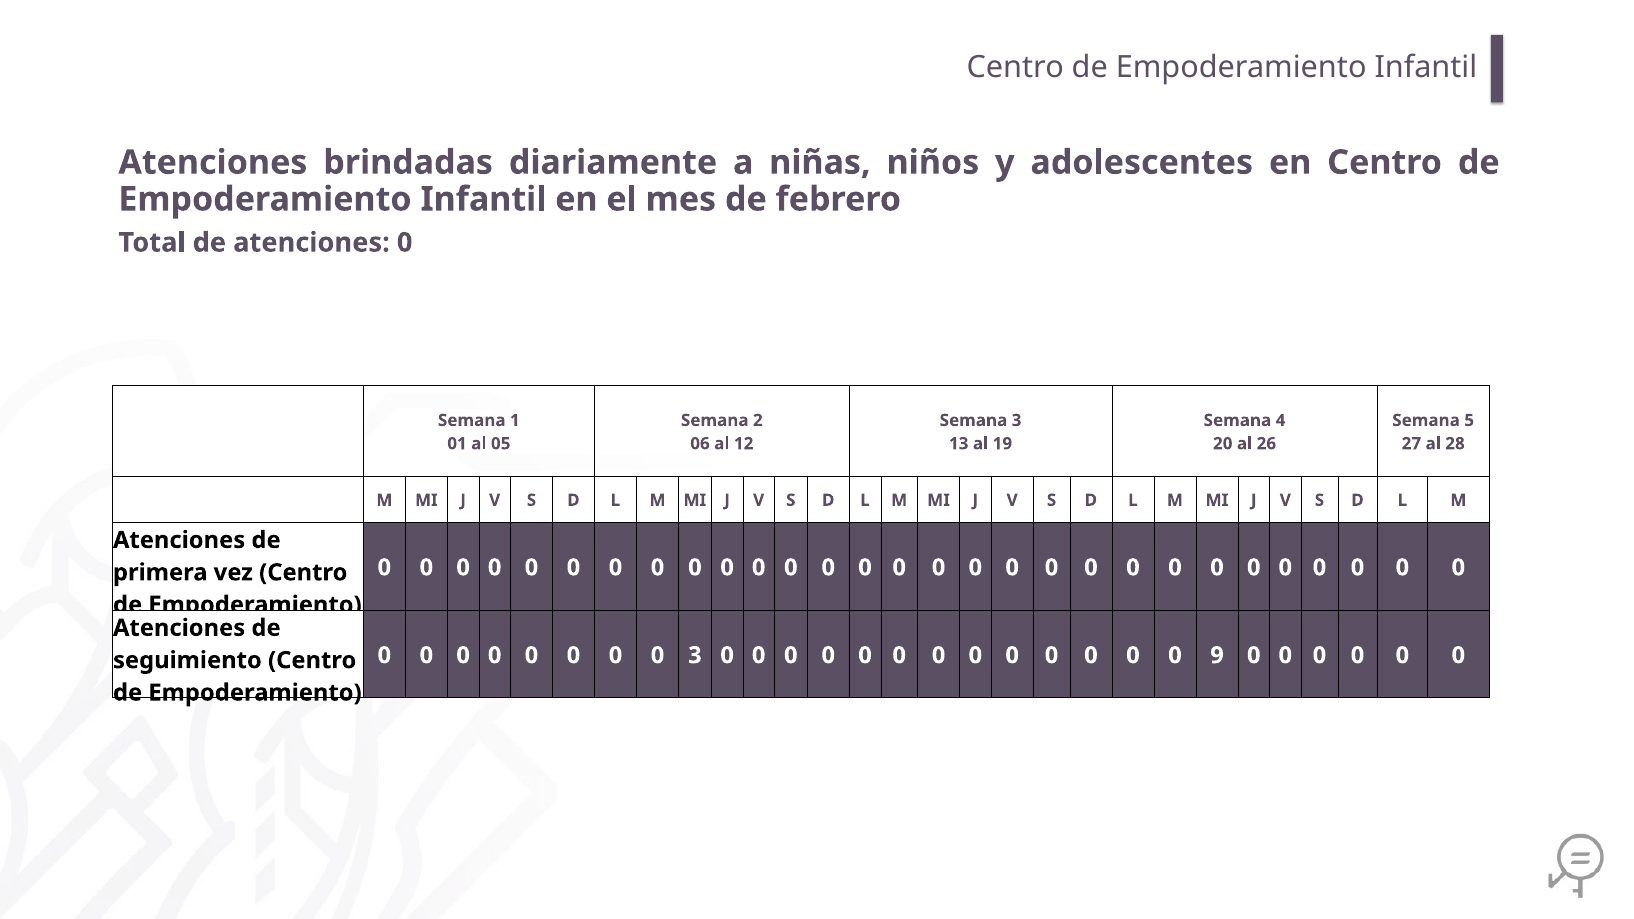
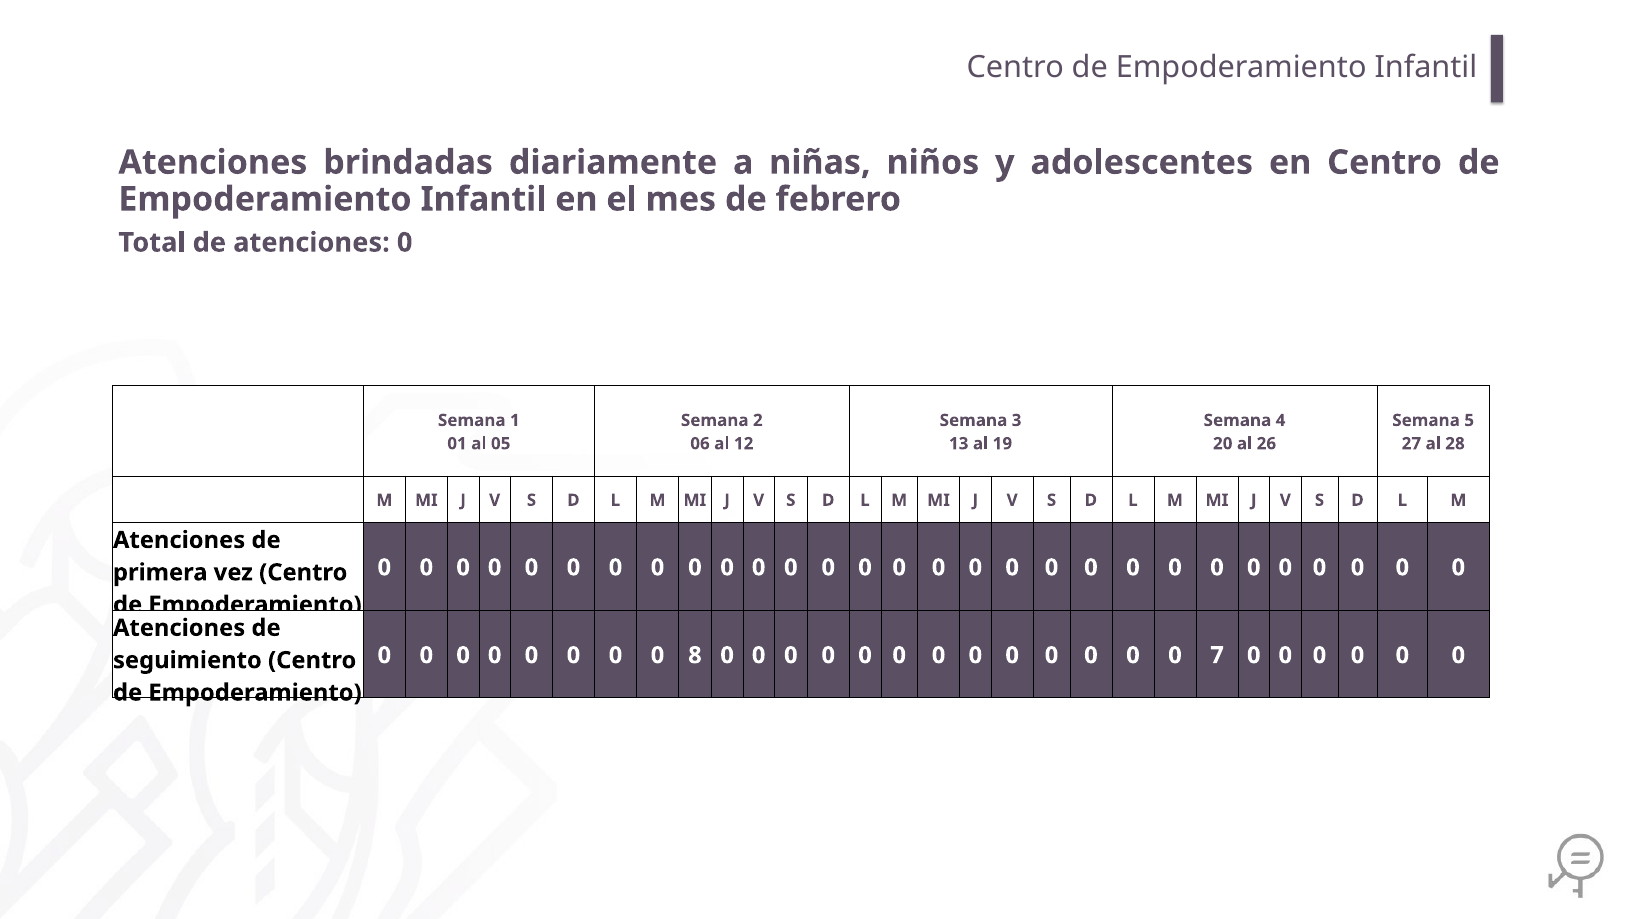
0 3: 3 -> 8
9: 9 -> 7
